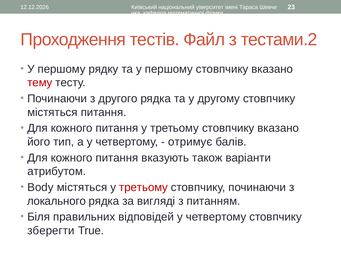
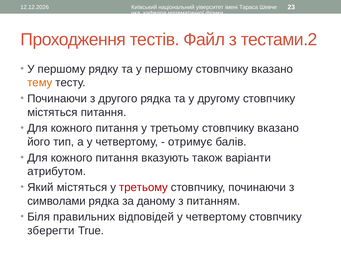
тему colour: red -> orange
Body: Body -> Який
локального: локального -> символами
вигляді: вигляді -> даному
